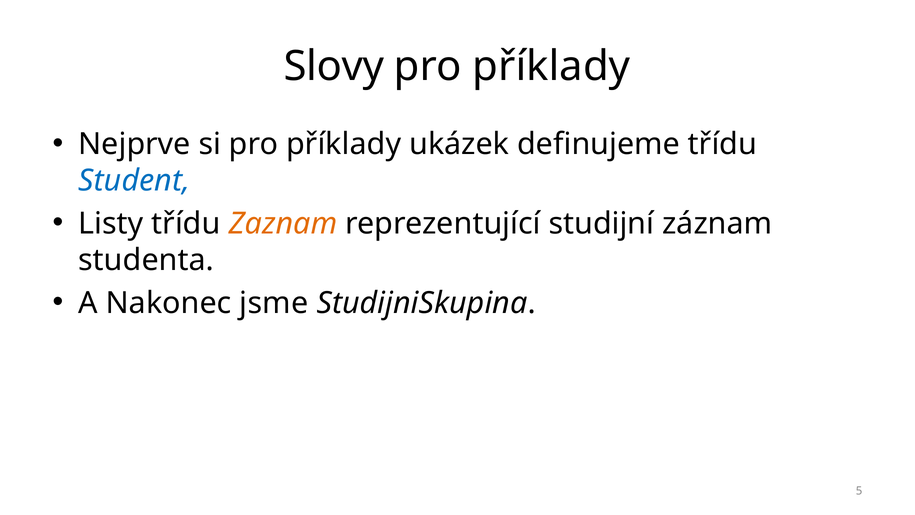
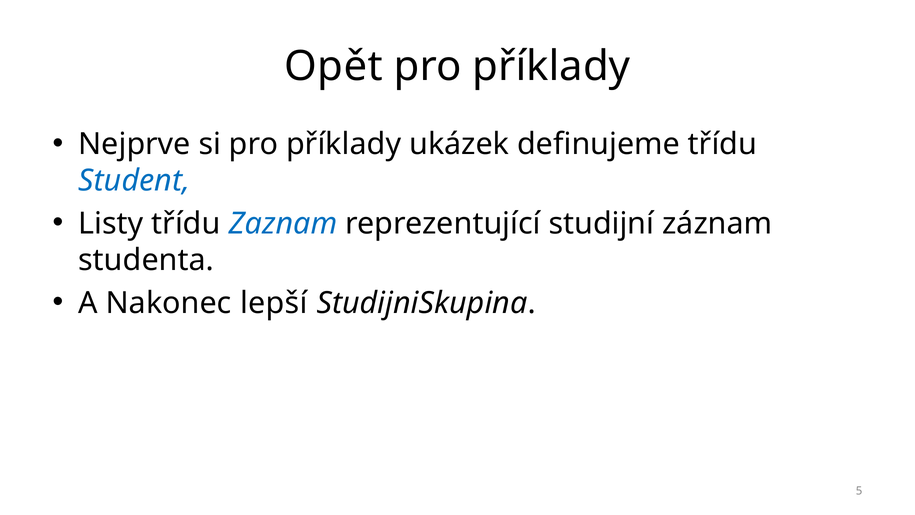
Slovy: Slovy -> Opět
Zaznam colour: orange -> blue
jsme: jsme -> lepší
